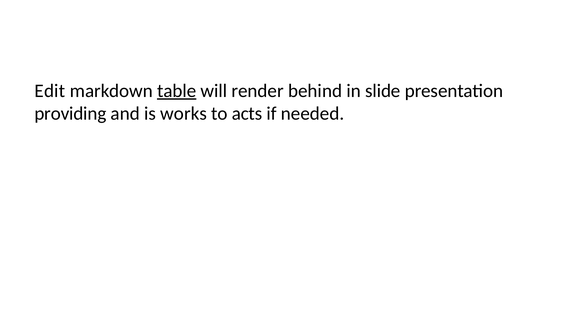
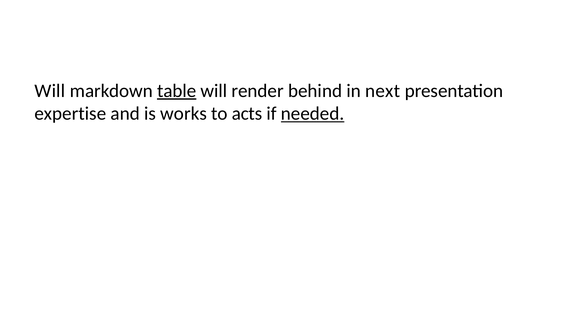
Edit at (50, 91): Edit -> Will
slide: slide -> next
providing: providing -> expertise
needed underline: none -> present
